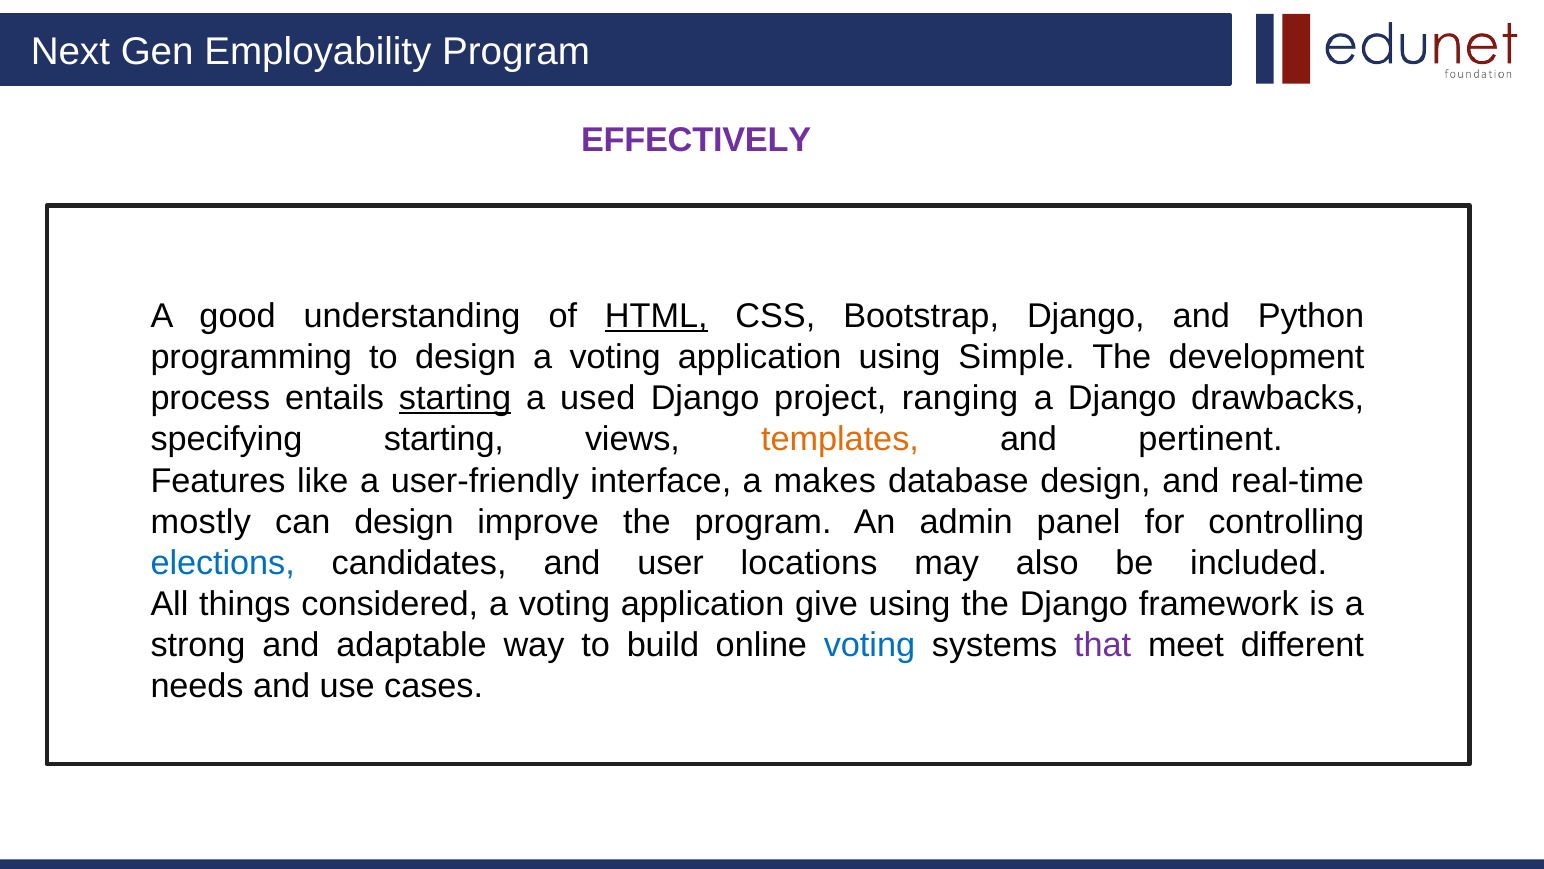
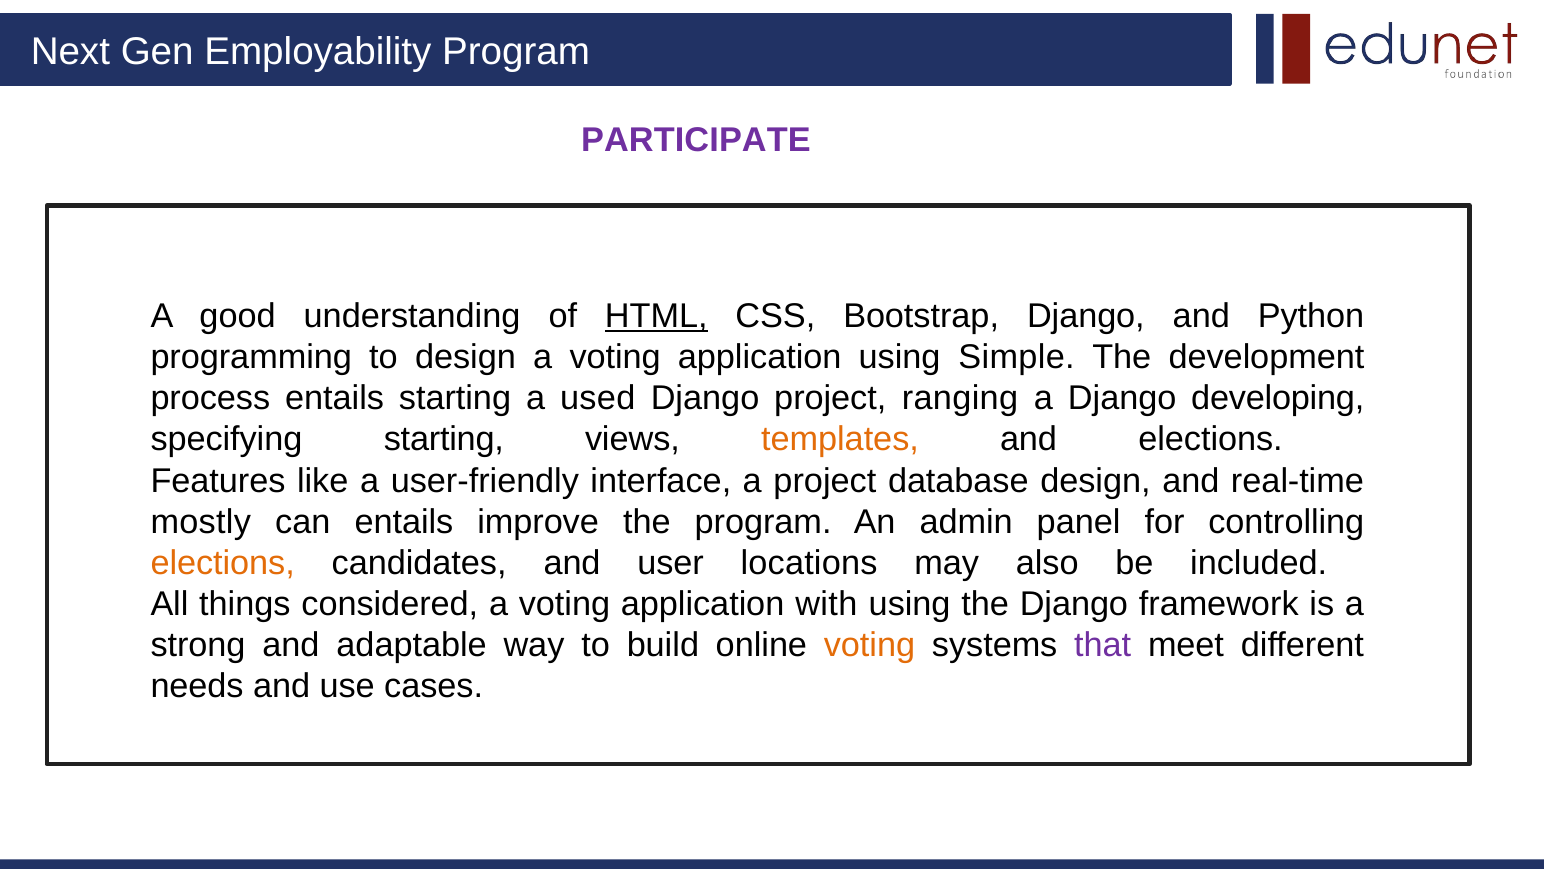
EFFECTIVELY: EFFECTIVELY -> PARTICIPATE
starting at (455, 398) underline: present -> none
drawbacks: drawbacks -> developing
and pertinent: pertinent -> elections
a makes: makes -> project
can design: design -> entails
elections at (223, 563) colour: blue -> orange
give: give -> with
voting at (869, 645) colour: blue -> orange
